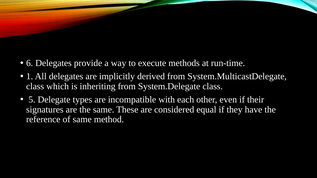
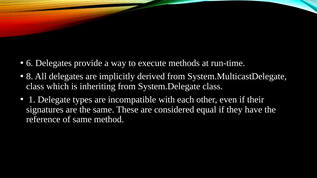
1: 1 -> 8
5: 5 -> 1
